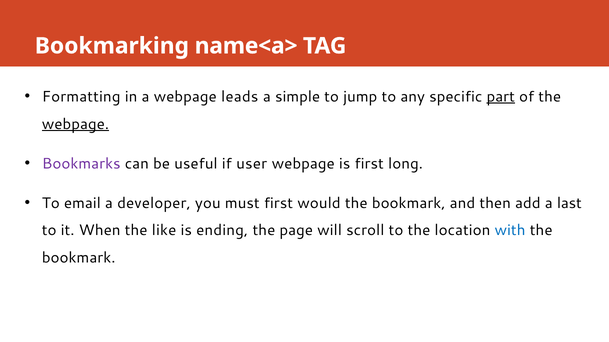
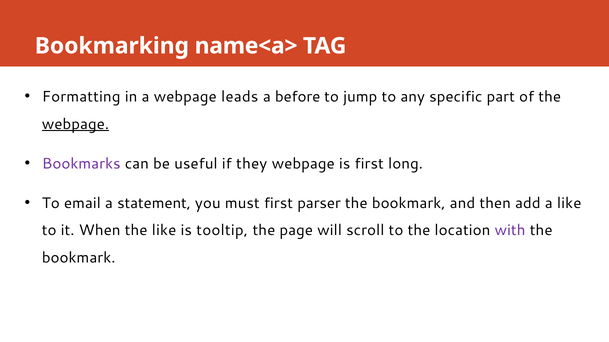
simple: simple -> before
part underline: present -> none
user: user -> they
developer: developer -> statement
would: would -> parser
a last: last -> like
ending: ending -> tooltip
with colour: blue -> purple
